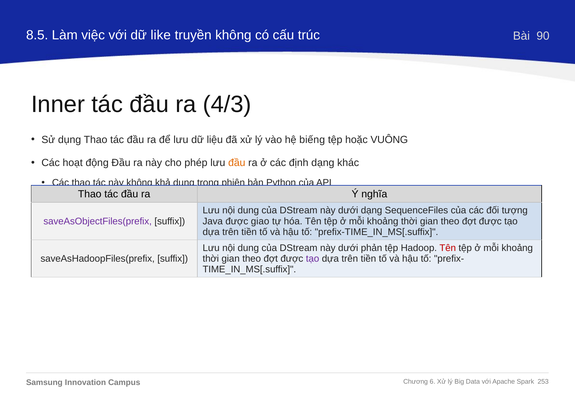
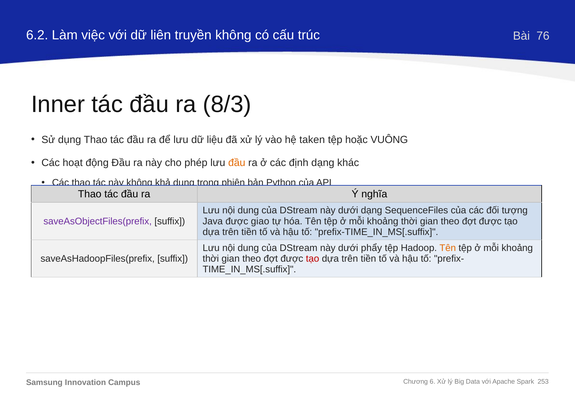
8.5: 8.5 -> 6.2
like: like -> liên
90: 90 -> 76
4/3: 4/3 -> 8/3
biếng: biếng -> taken
phản: phản -> phẩy
Tên at (448, 248) colour: red -> orange
tạo at (313, 259) colour: purple -> red
